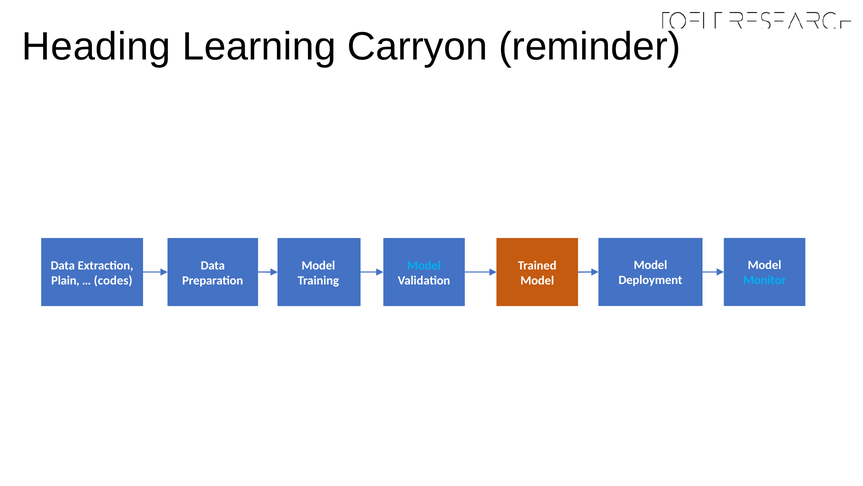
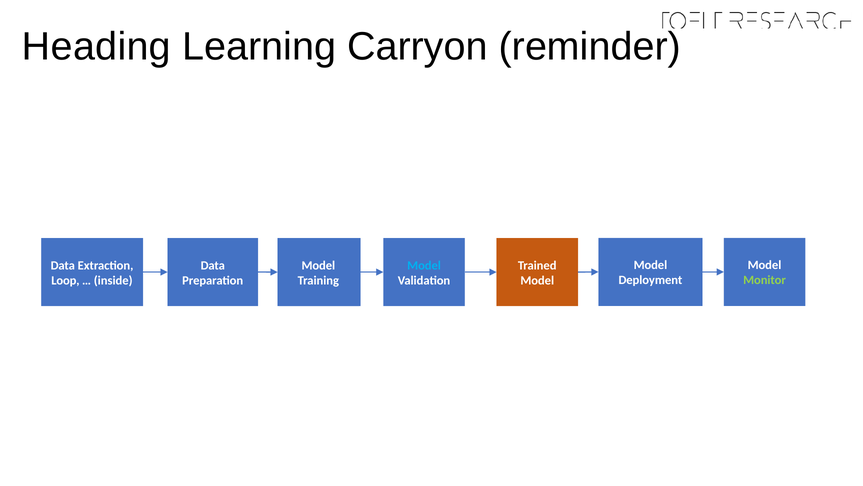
Monitor colour: light blue -> light green
Plain: Plain -> Loop
codes: codes -> inside
